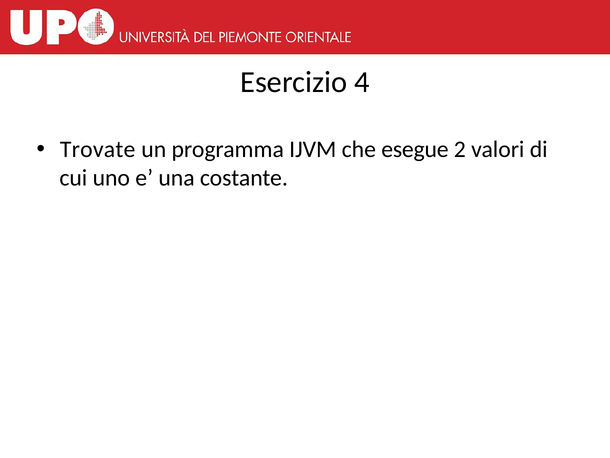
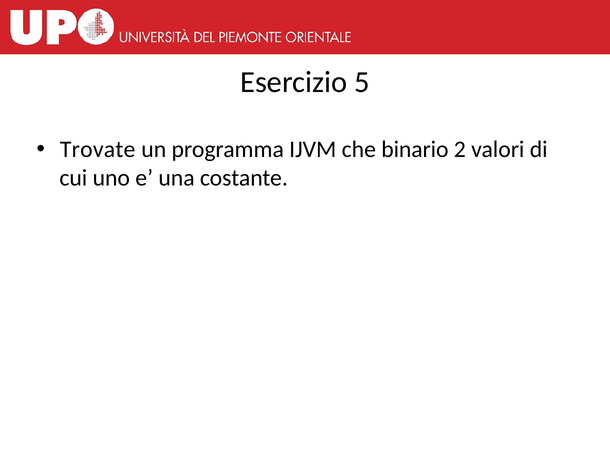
4: 4 -> 5
esegue: esegue -> binario
